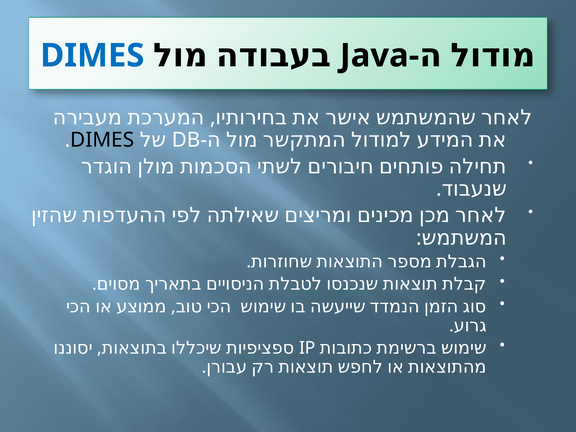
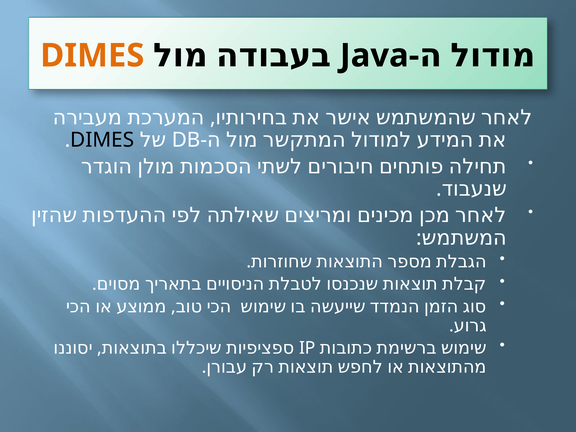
DIMES at (92, 56) colour: blue -> orange
